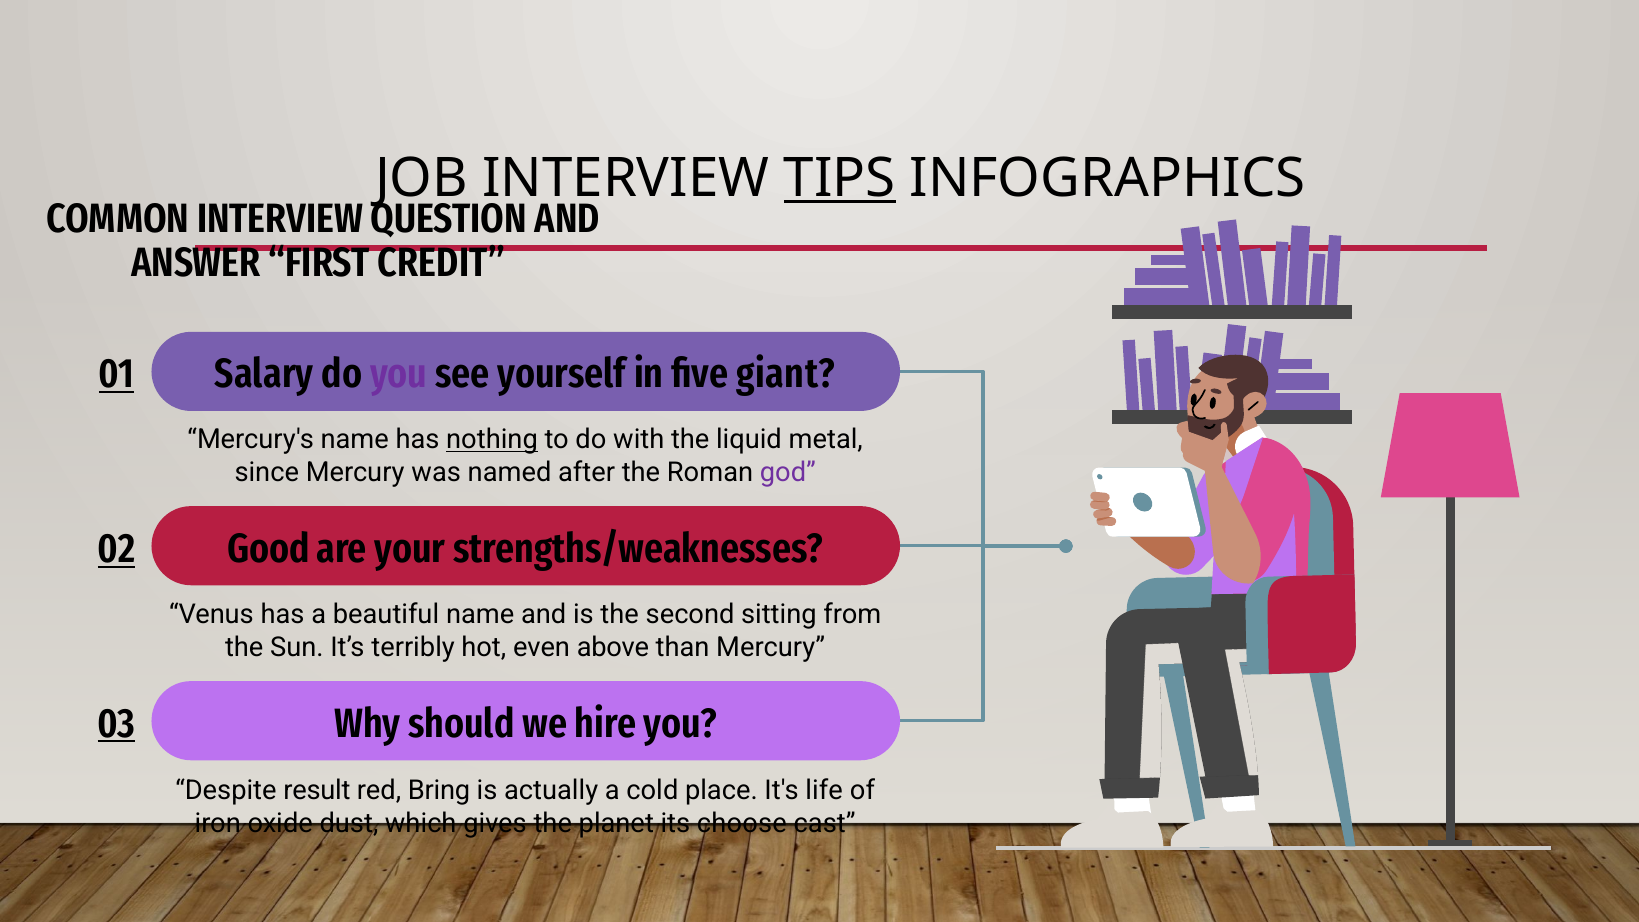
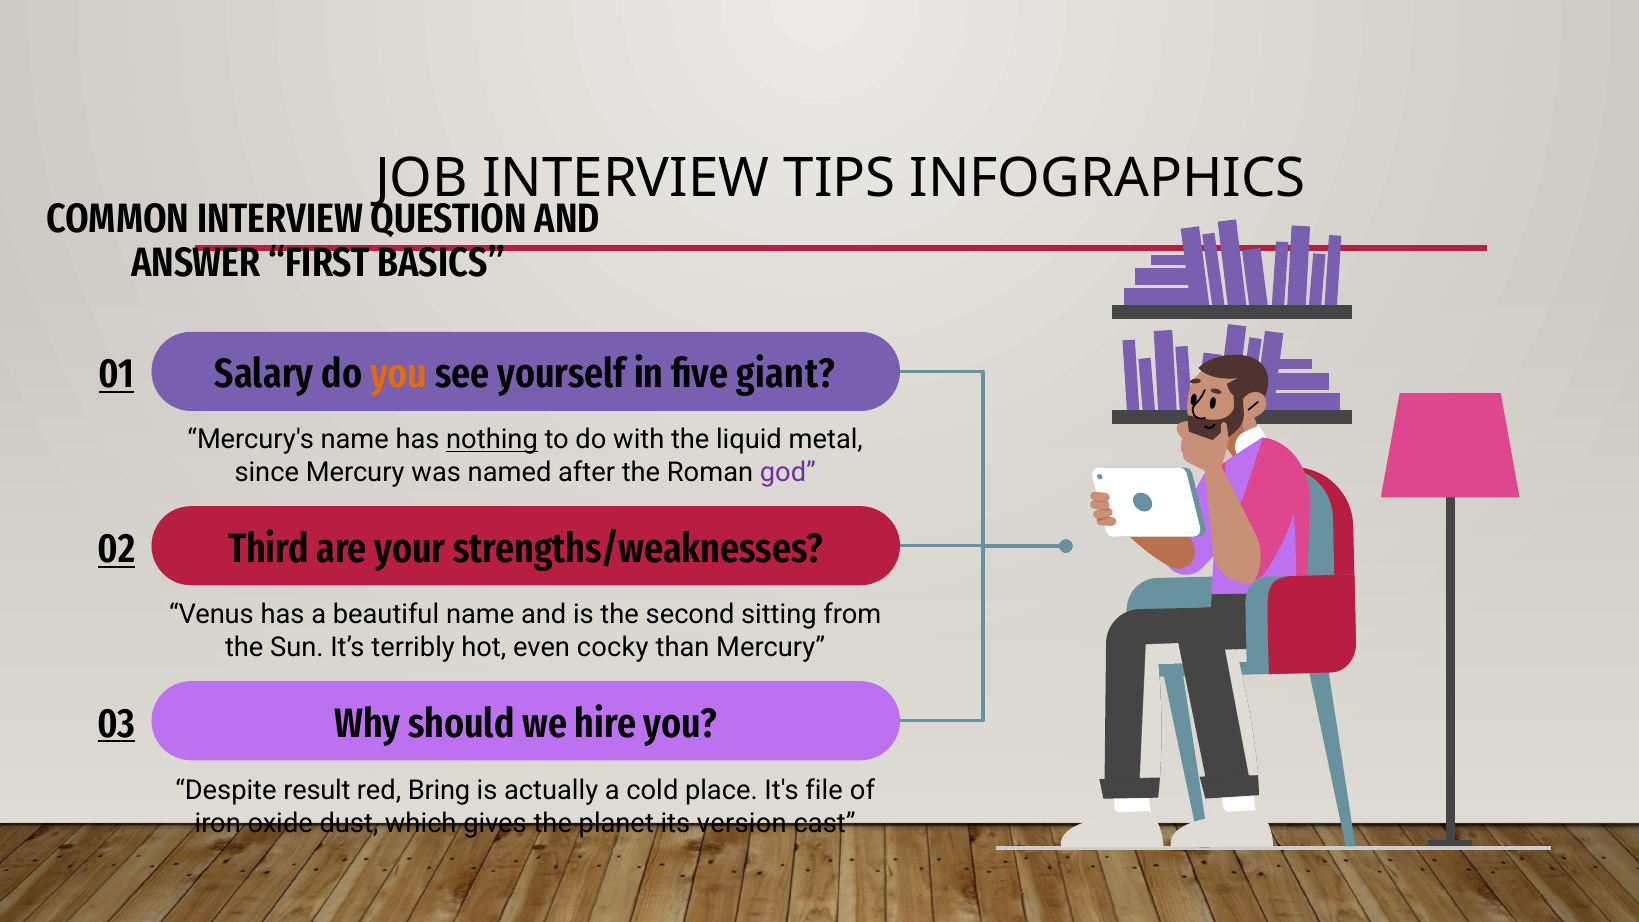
TIPS underline: present -> none
CREDIT: CREDIT -> BASICS
you at (399, 374) colour: purple -> orange
Good: Good -> Third
above: above -> cocky
life: life -> file
choose: choose -> version
